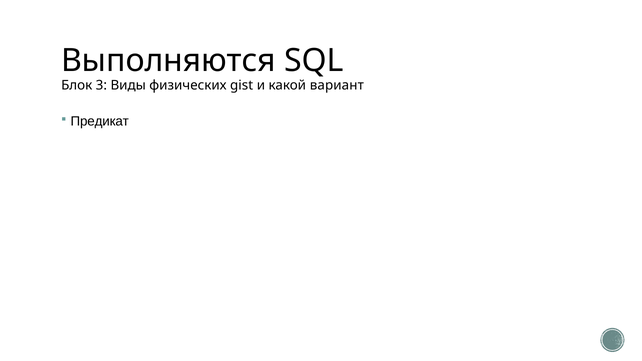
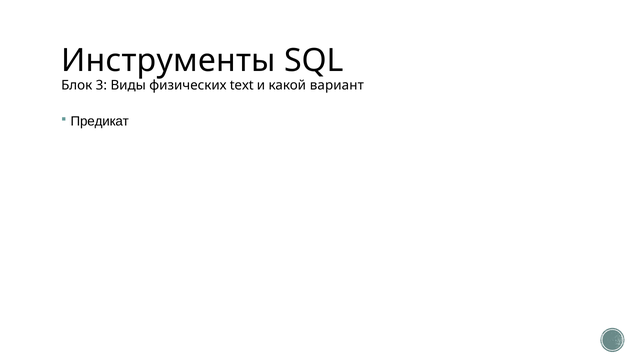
Выполняются: Выполняются -> Инструменты
gist: gist -> text
